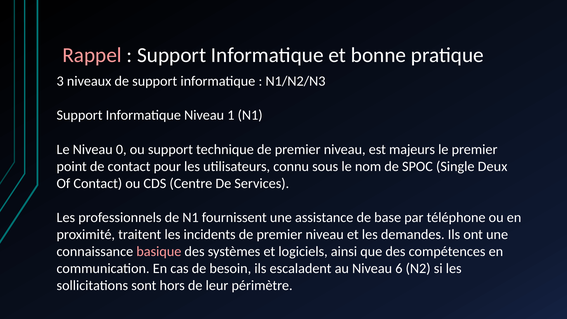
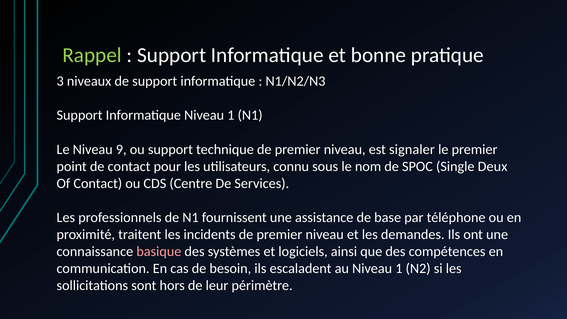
Rappel colour: pink -> light green
0: 0 -> 9
majeurs: majeurs -> signaler
au Niveau 6: 6 -> 1
